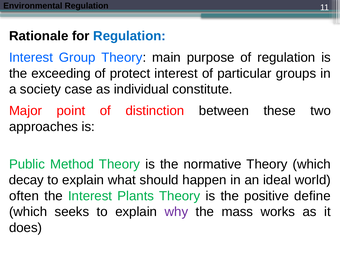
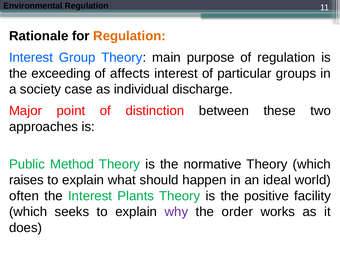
Regulation at (130, 36) colour: blue -> orange
protect: protect -> affects
constitute: constitute -> discharge
decay: decay -> raises
define: define -> facility
mass: mass -> order
